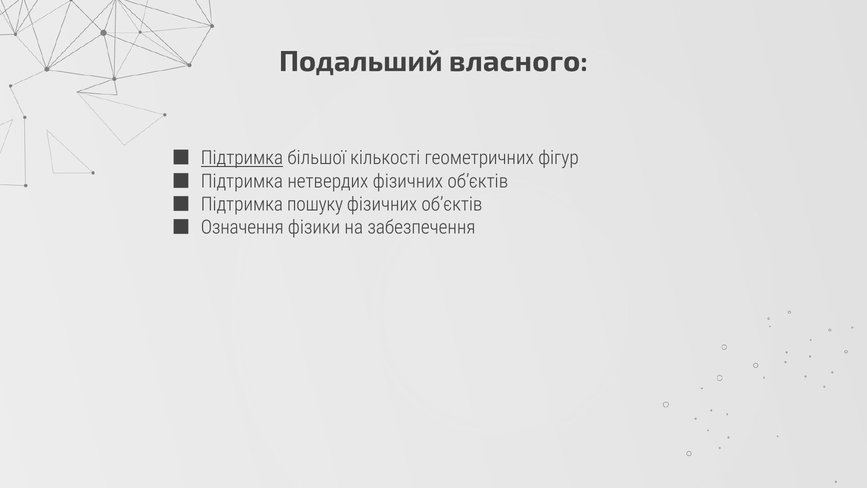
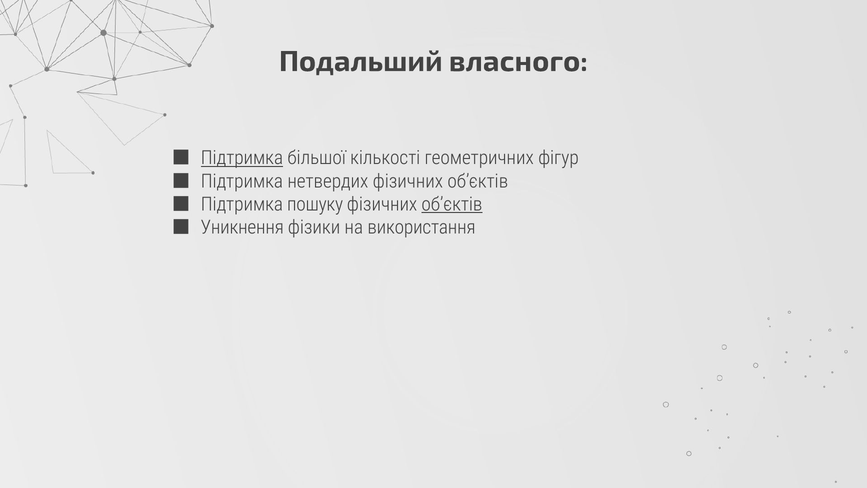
об’єктів at (452, 204) underline: none -> present
Означення: Означення -> Уникнення
забезпечення: забезпечення -> використання
